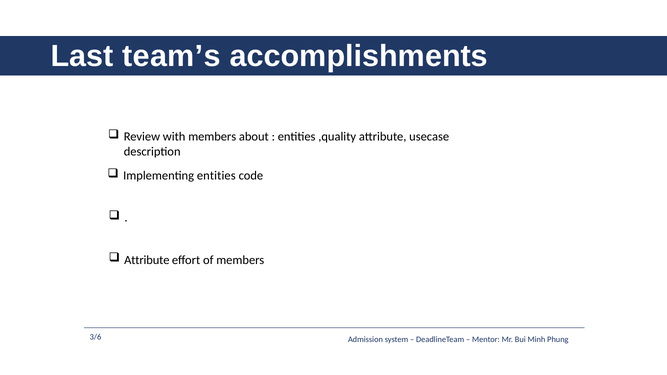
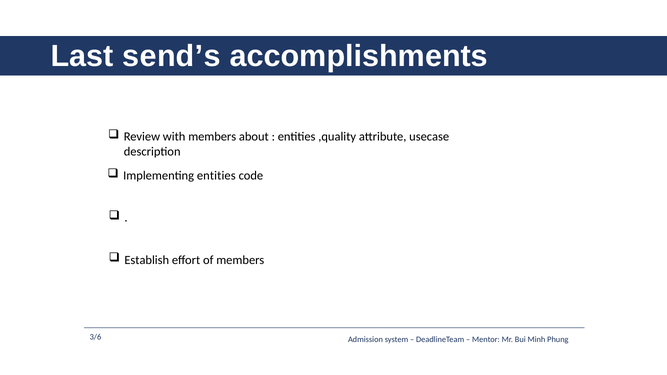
team’s: team’s -> send’s
Attribute at (147, 260): Attribute -> Establish
